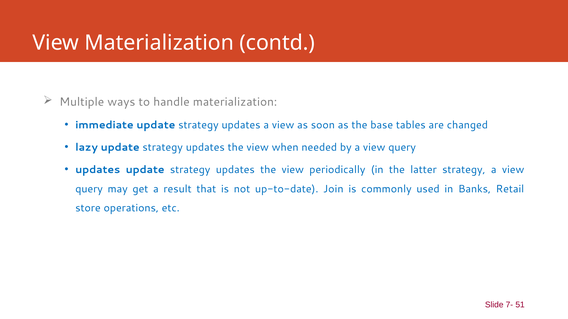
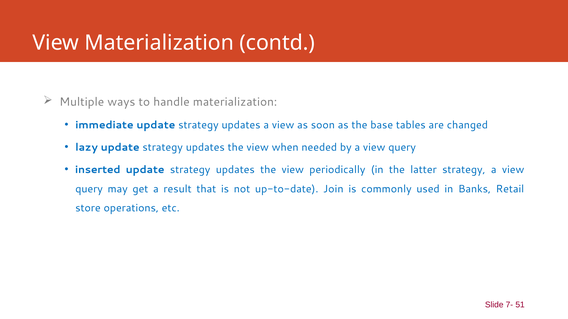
updates at (98, 170): updates -> inserted
